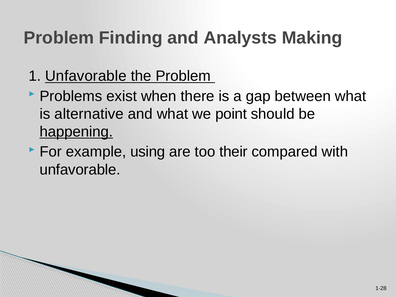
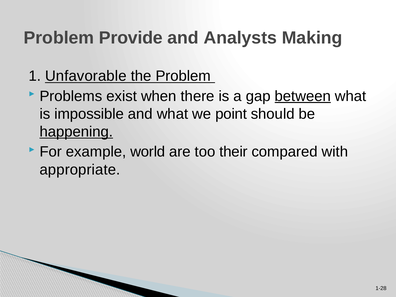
Finding: Finding -> Provide
between underline: none -> present
alternative: alternative -> impossible
using: using -> world
unfavorable at (80, 170): unfavorable -> appropriate
